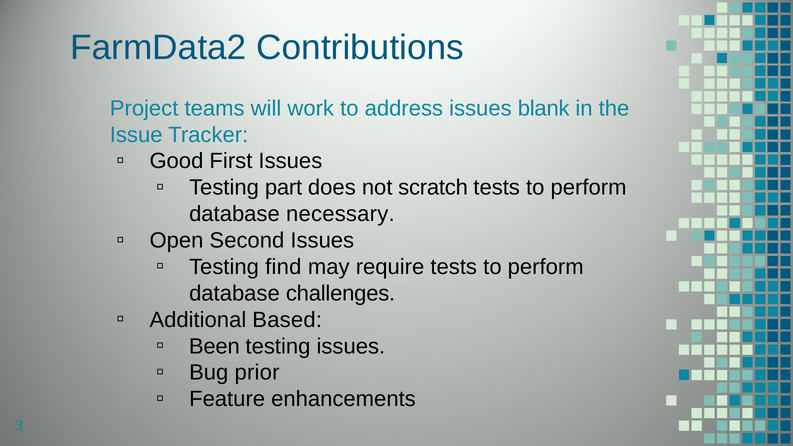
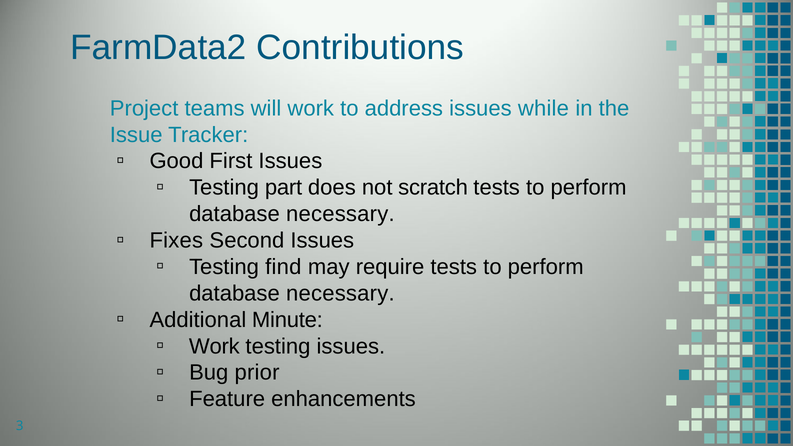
blank: blank -> while
Open: Open -> Fixes
challenges at (341, 293): challenges -> necessary
Based: Based -> Minute
Been at (214, 346): Been -> Work
